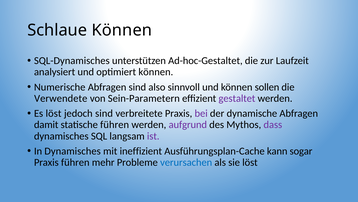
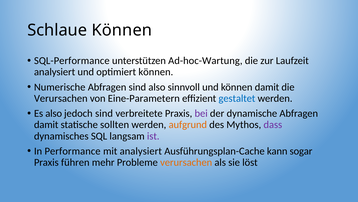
SQL-Dynamisches: SQL-Dynamisches -> SQL-Performance
Ad-hoc-Gestaltet: Ad-hoc-Gestaltet -> Ad-hoc-Wartung
können sollen: sollen -> damit
Verwendete at (61, 98): Verwendete -> Verursachen
Sein-Parametern: Sein-Parametern -> Eine-Parametern
gestaltet colour: purple -> blue
Es löst: löst -> also
statische führen: führen -> sollten
aufgrund colour: purple -> orange
In Dynamisches: Dynamisches -> Performance
mit ineffizient: ineffizient -> analysiert
verursachen at (186, 162) colour: blue -> orange
